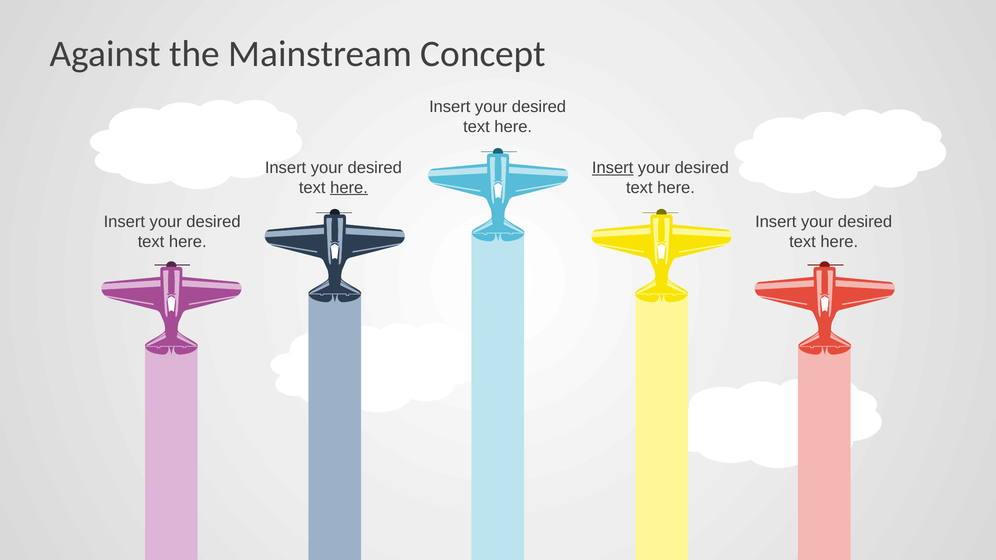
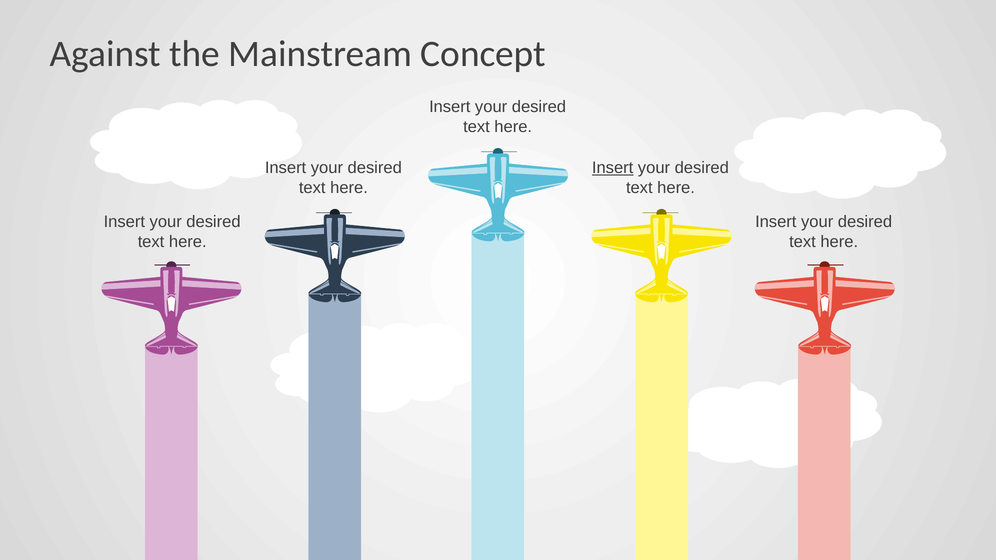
here at (349, 188) underline: present -> none
